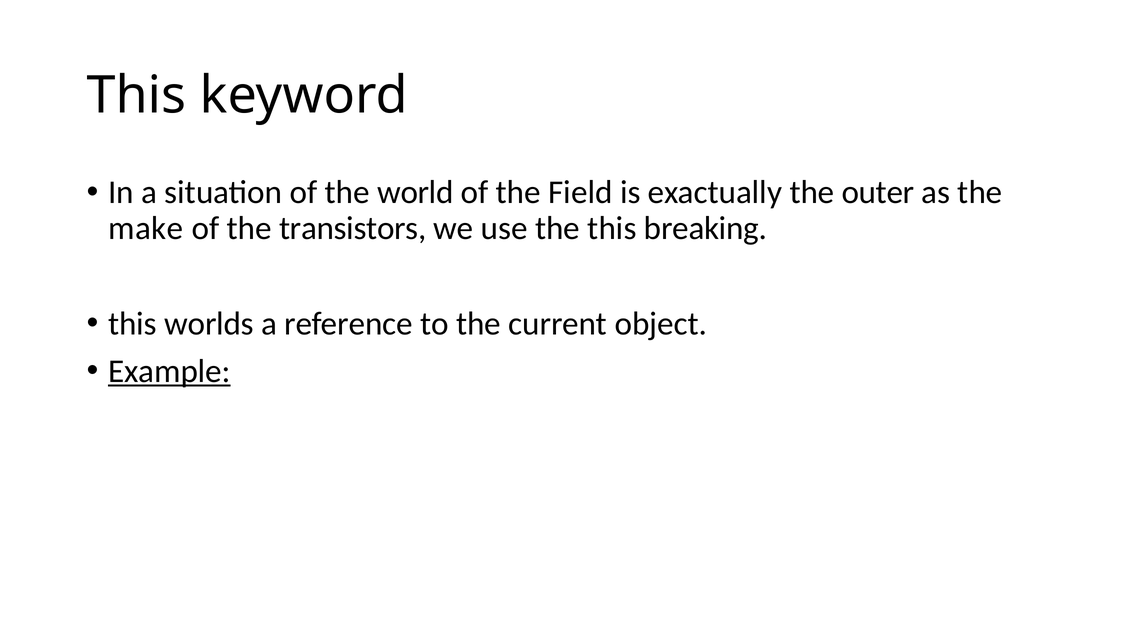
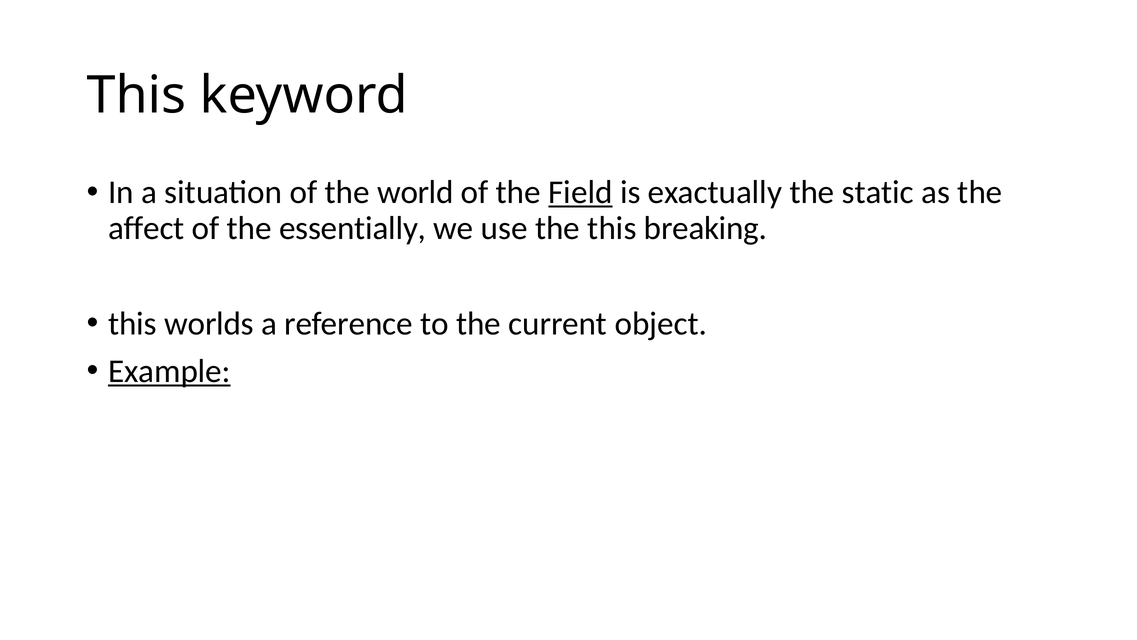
Field underline: none -> present
outer: outer -> static
make: make -> affect
transistors: transistors -> essentially
